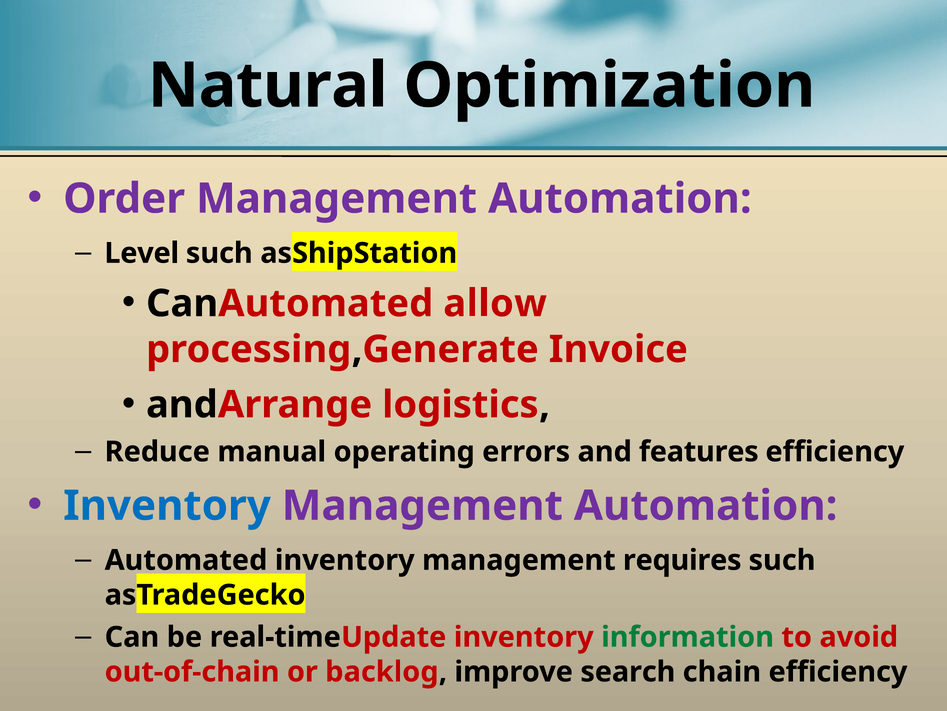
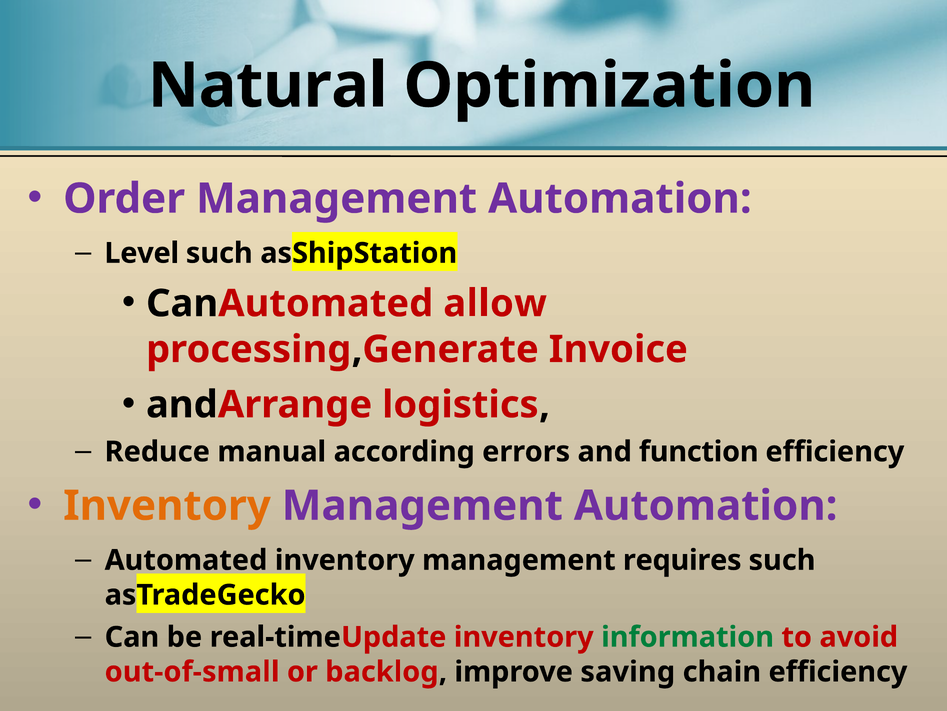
operating: operating -> according
features: features -> function
Inventory at (167, 505) colour: blue -> orange
out-of-chain: out-of-chain -> out-of-small
search: search -> saving
